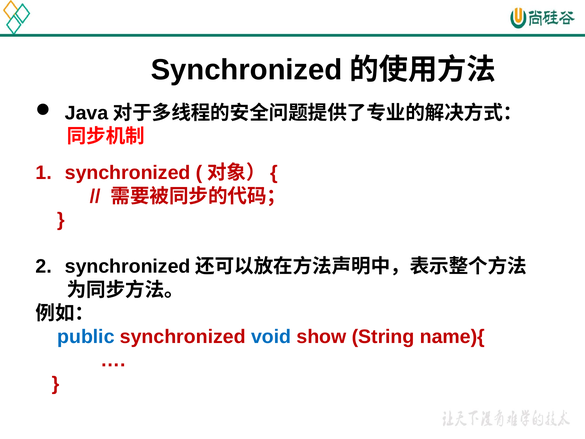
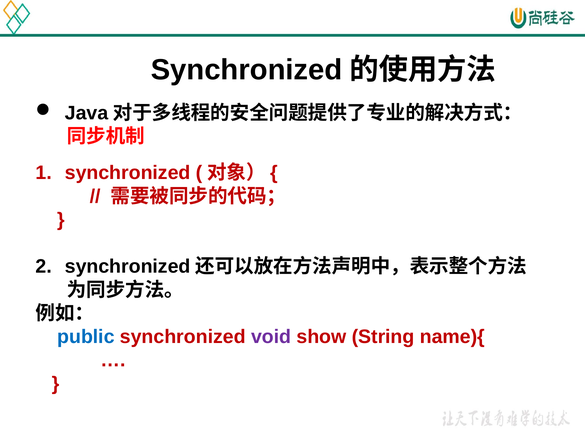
void colour: blue -> purple
